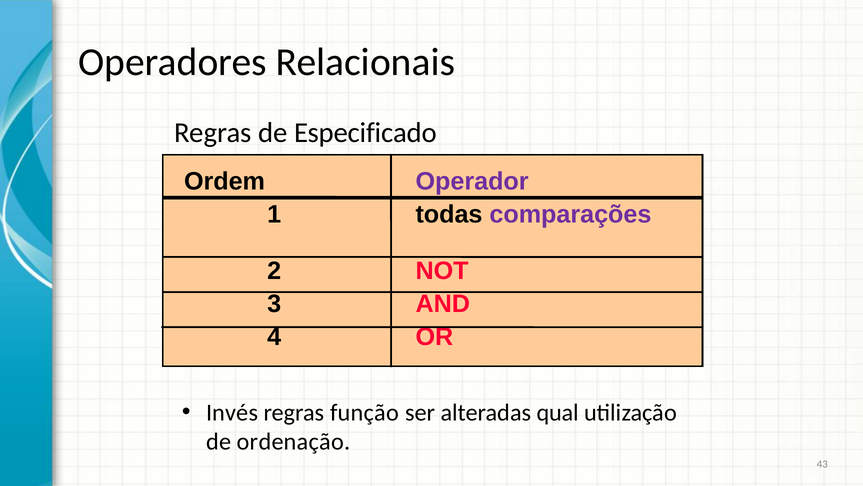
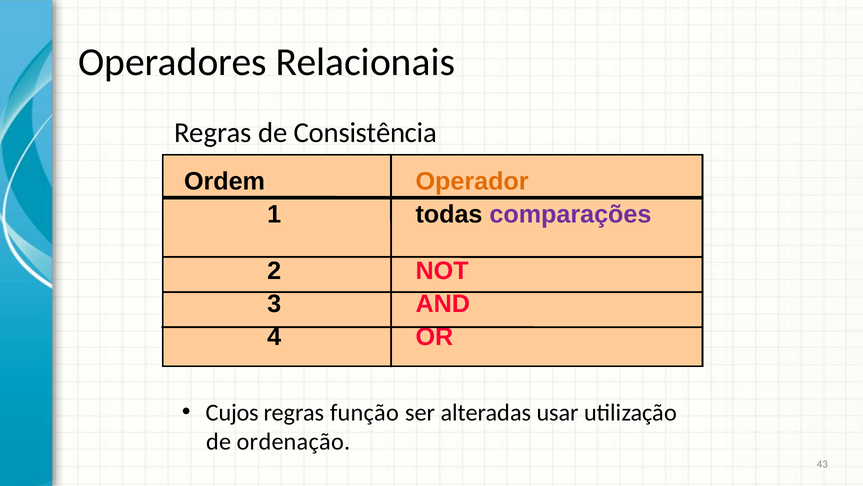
Especificado: Especificado -> Consistência
Operador colour: purple -> orange
Invés: Invés -> Cujos
qual: qual -> usar
